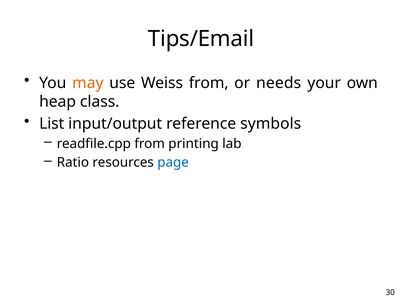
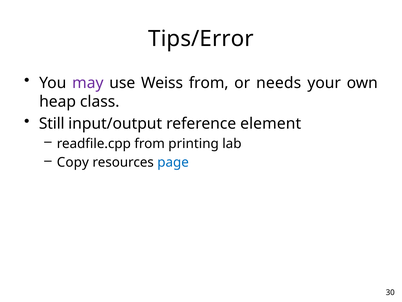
Tips/Email: Tips/Email -> Tips/Error
may colour: orange -> purple
List: List -> Still
symbols: symbols -> element
Ratio: Ratio -> Copy
